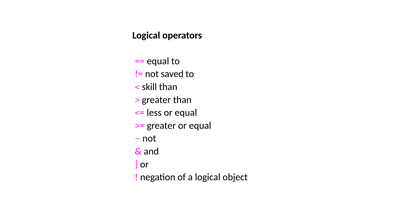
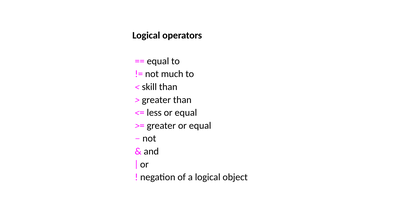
saved: saved -> much
